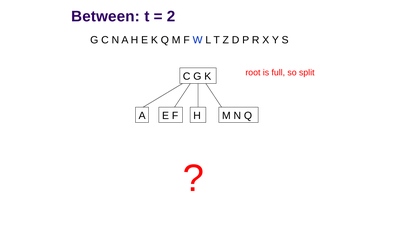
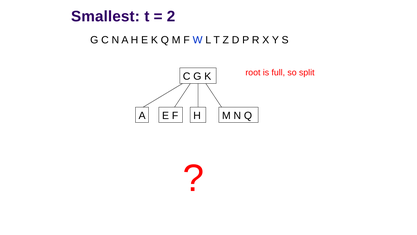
Between: Between -> Smallest
